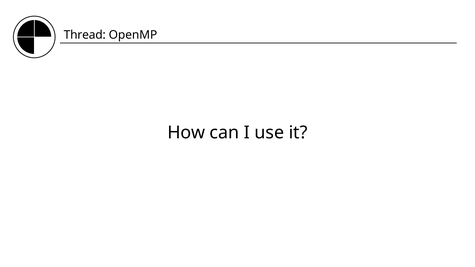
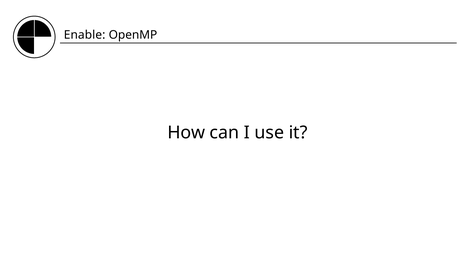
Thread: Thread -> Enable
